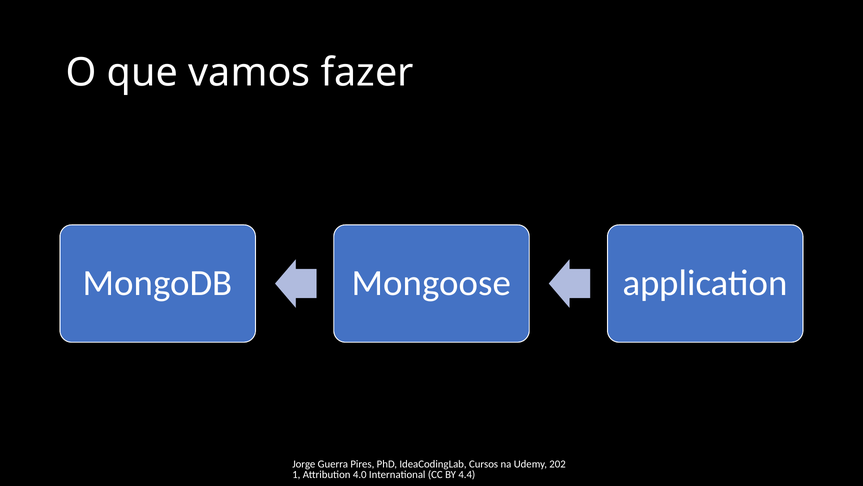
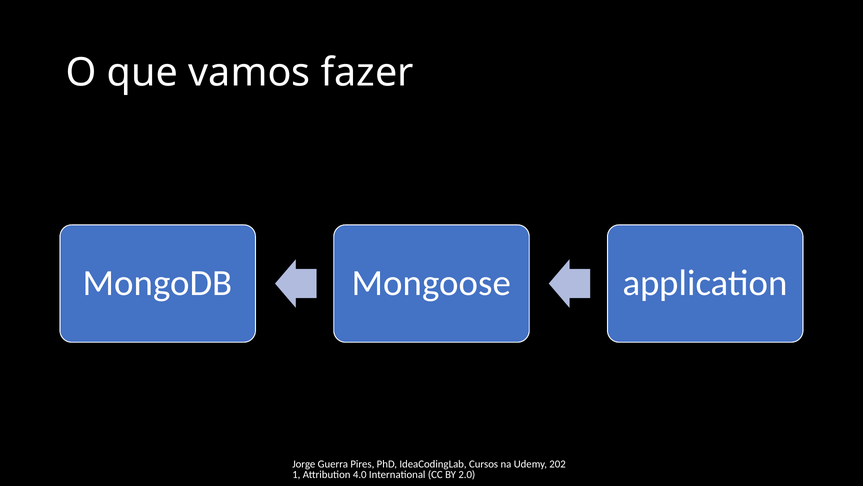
4.4: 4.4 -> 2.0
